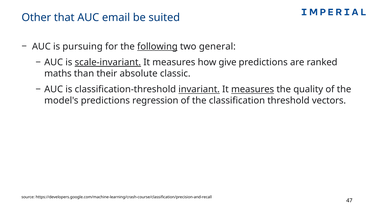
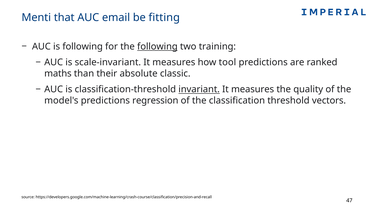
Other: Other -> Menti
suited: suited -> fitting
is pursuing: pursuing -> following
general: general -> training
scale-invariant underline: present -> none
give: give -> tool
measures at (253, 90) underline: present -> none
